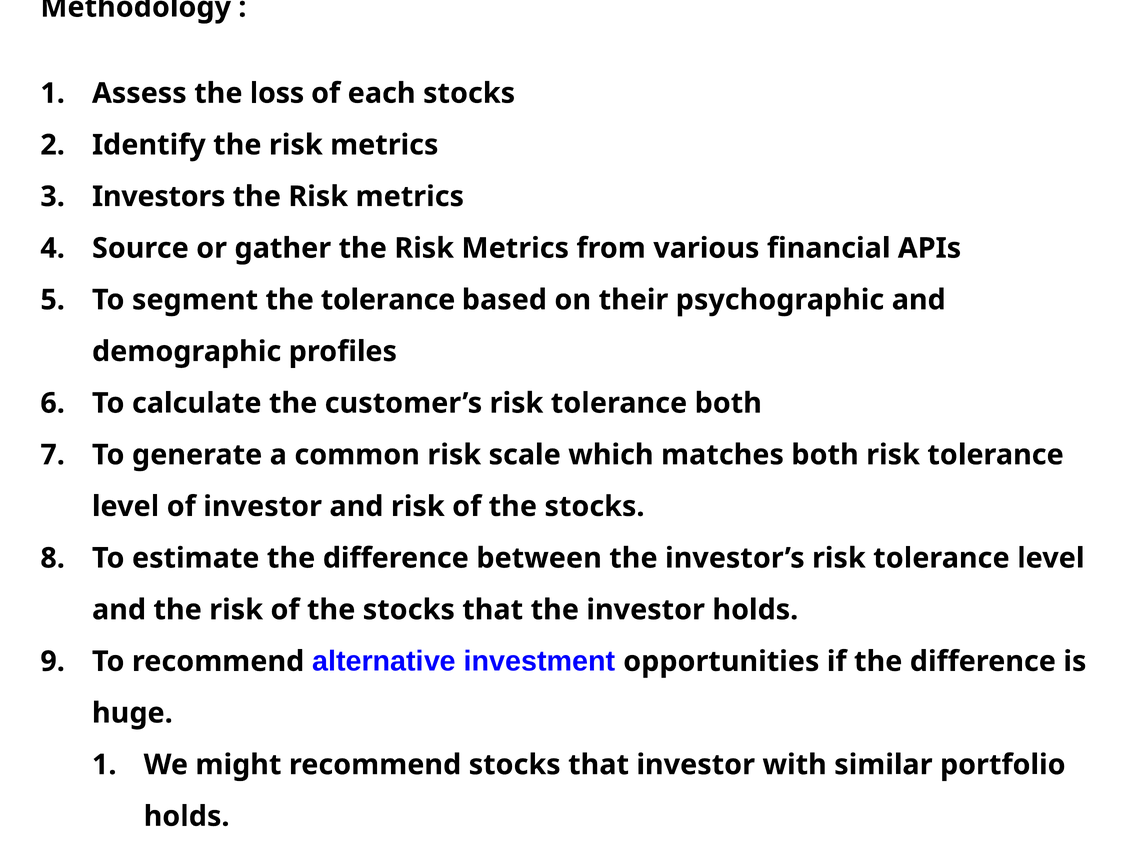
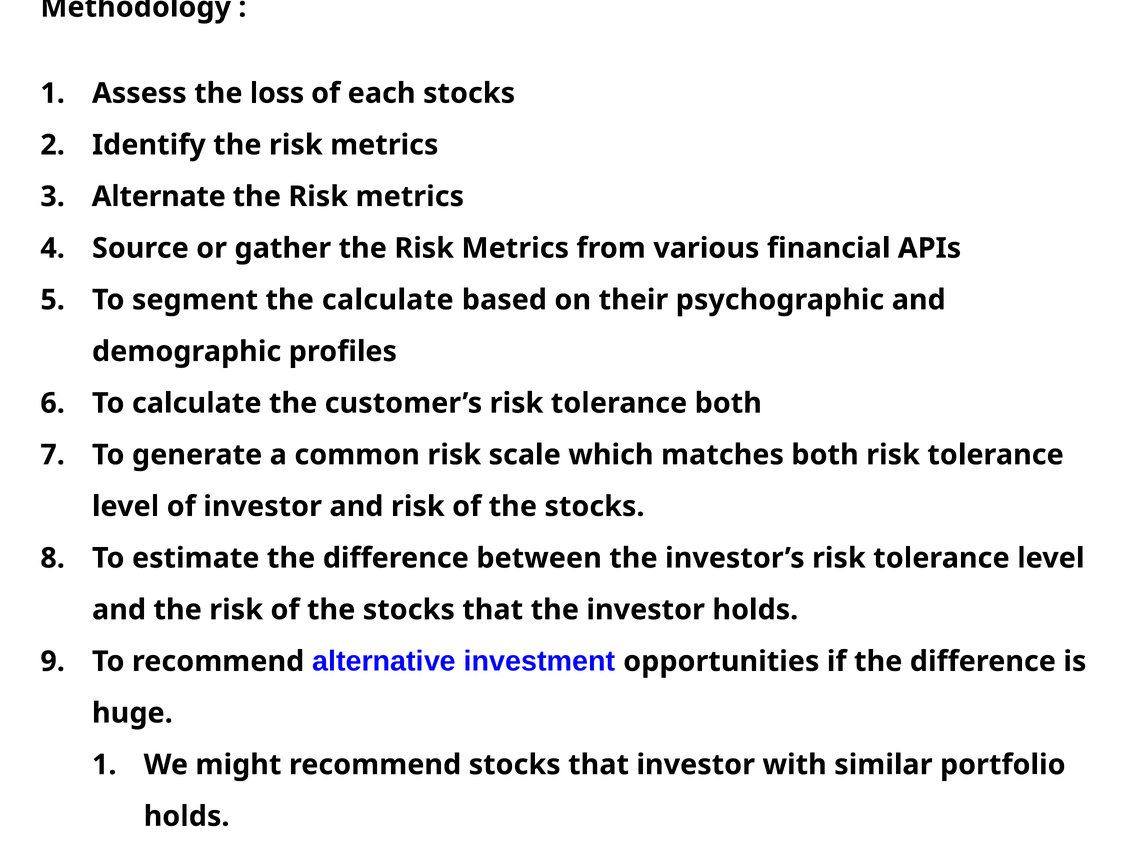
Investors: Investors -> Alternate
the tolerance: tolerance -> calculate
